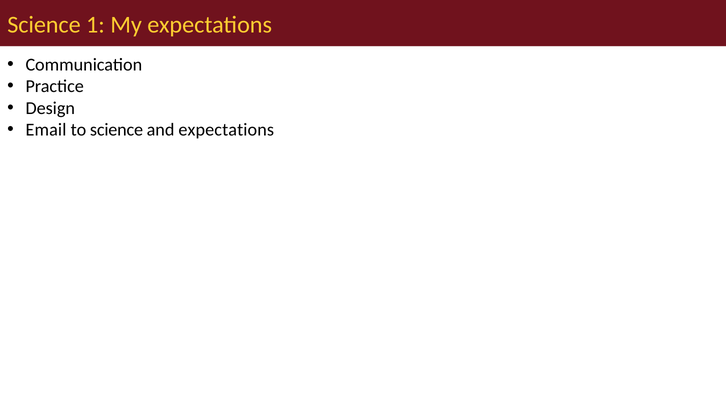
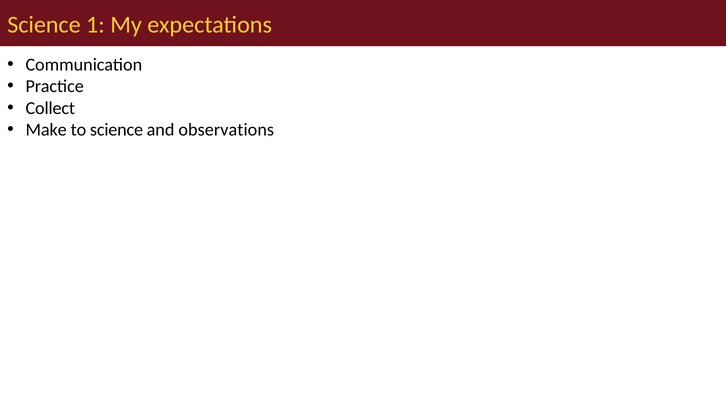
Design: Design -> Collect
Email: Email -> Make
and expectations: expectations -> observations
